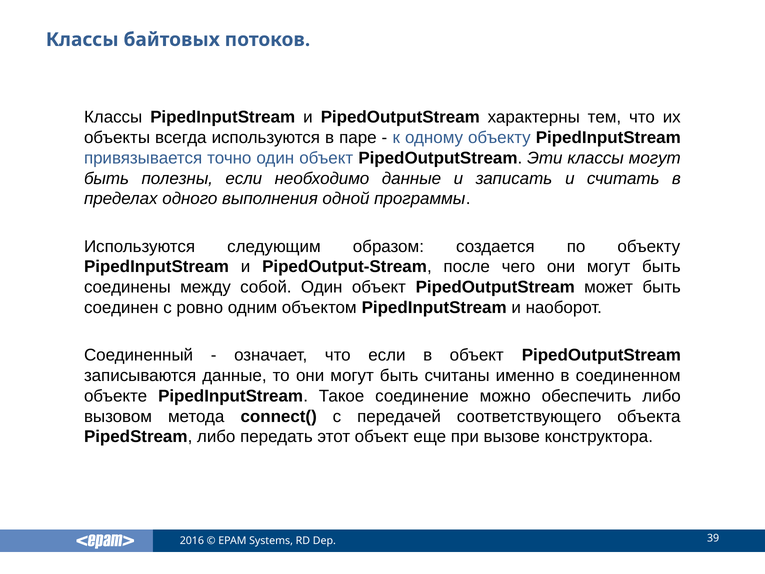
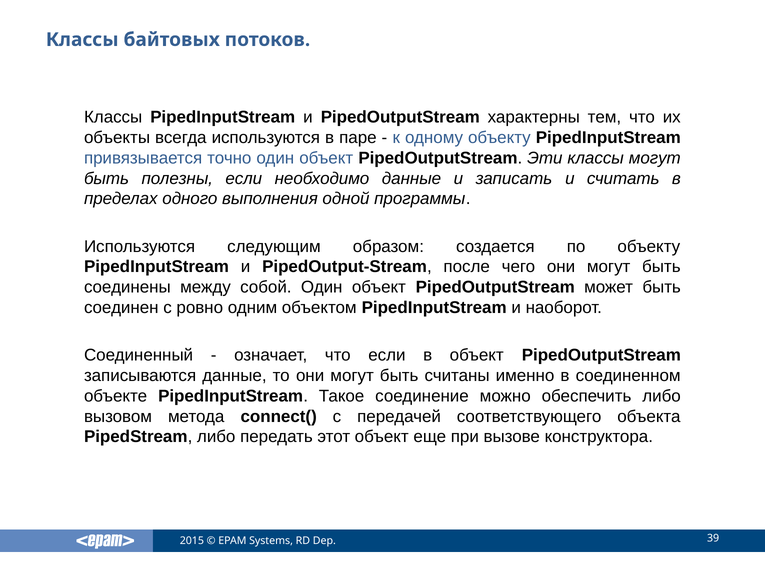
2016: 2016 -> 2015
